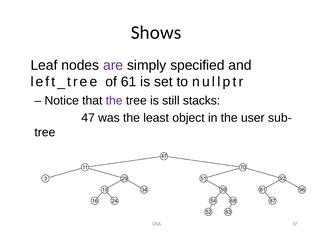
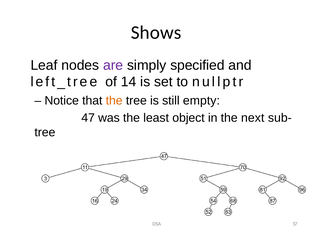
61: 61 -> 14
the at (114, 100) colour: purple -> orange
stacks: stacks -> empty
user: user -> next
